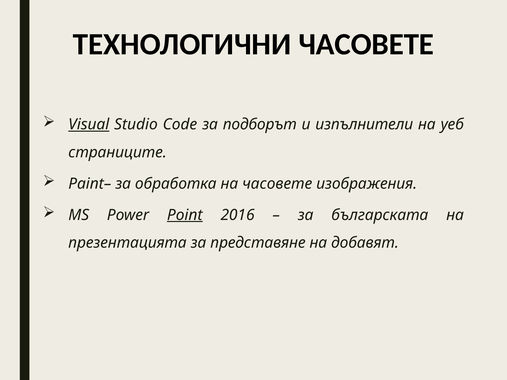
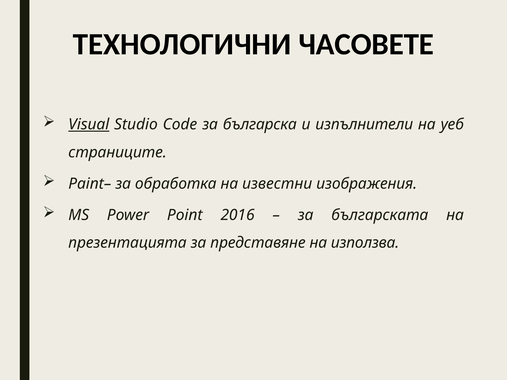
подборът: подборът -> българска
на часовете: часовете -> известни
Point underline: present -> none
добавят: добавят -> използва
